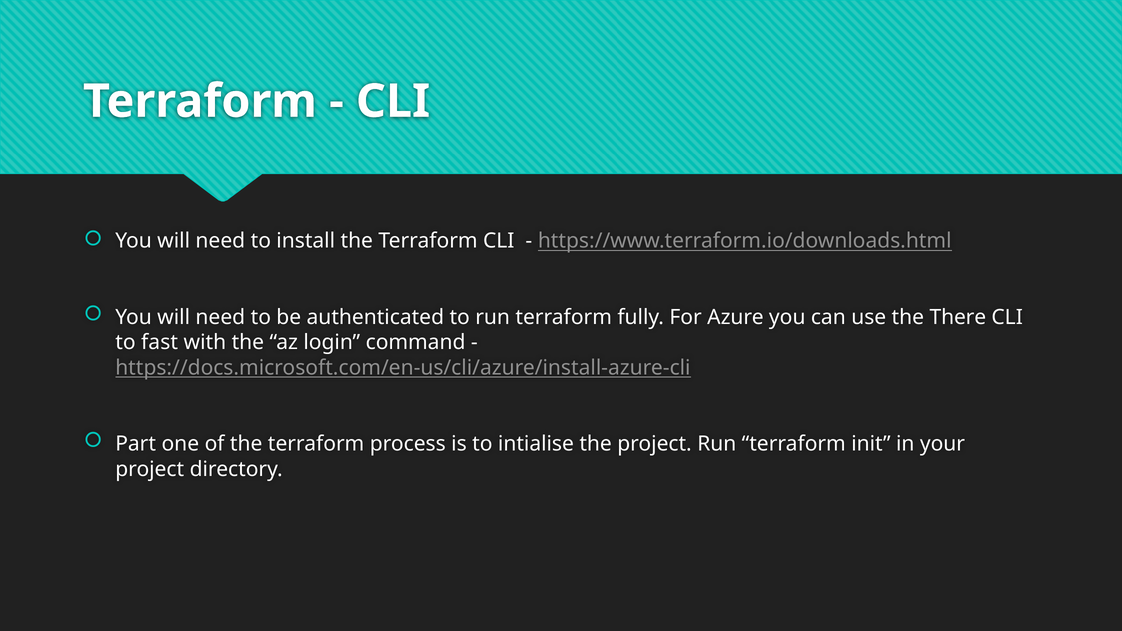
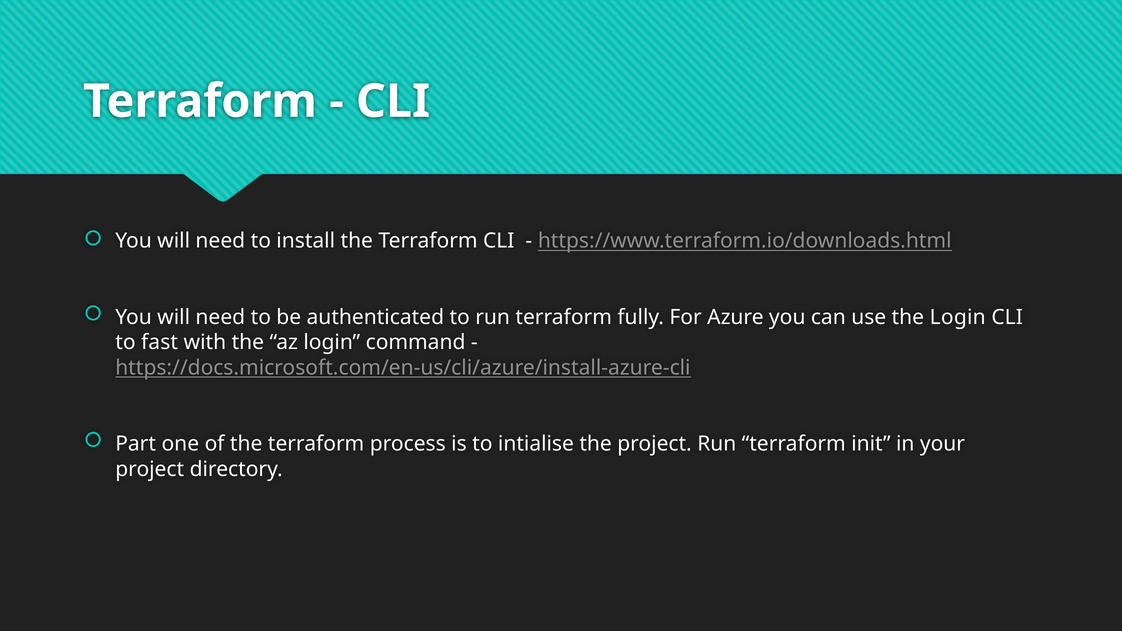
the There: There -> Login
